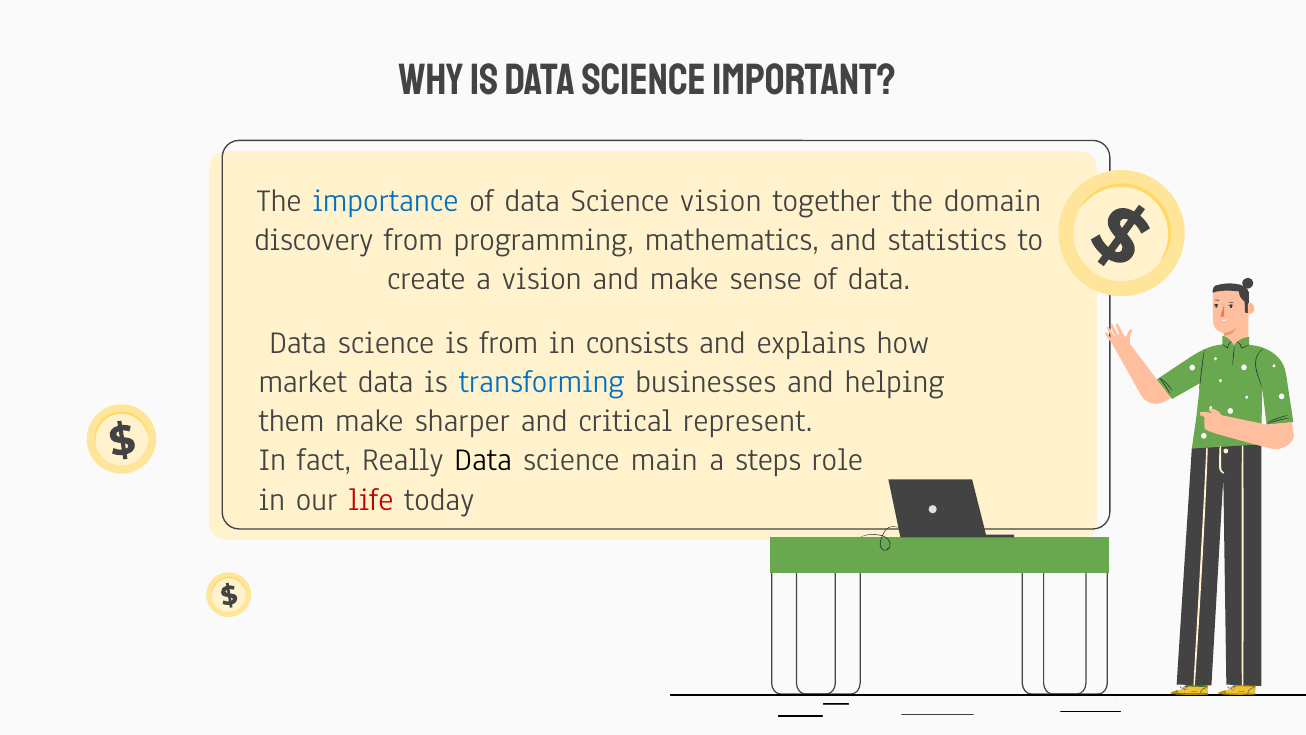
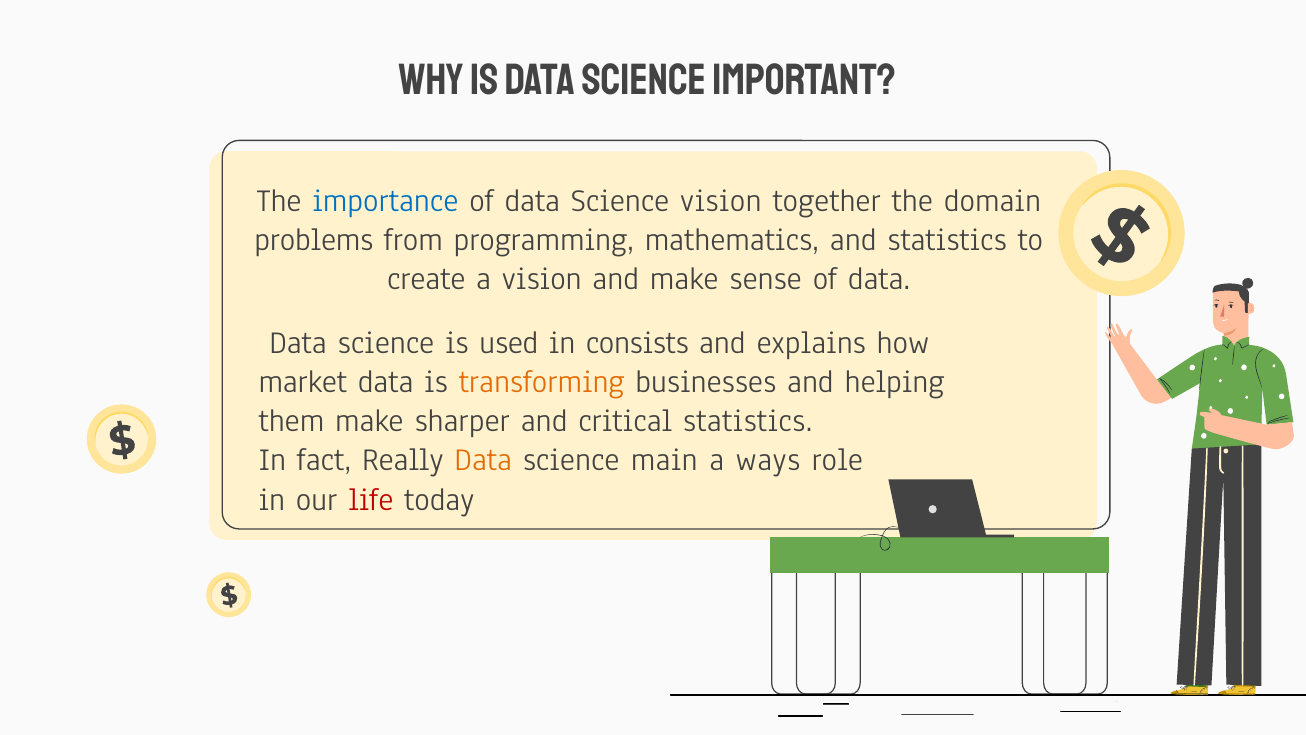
discovery: discovery -> problems
is from: from -> used
transforming colour: blue -> orange
critical represent: represent -> statistics
Data at (483, 460) colour: black -> orange
steps: steps -> ways
